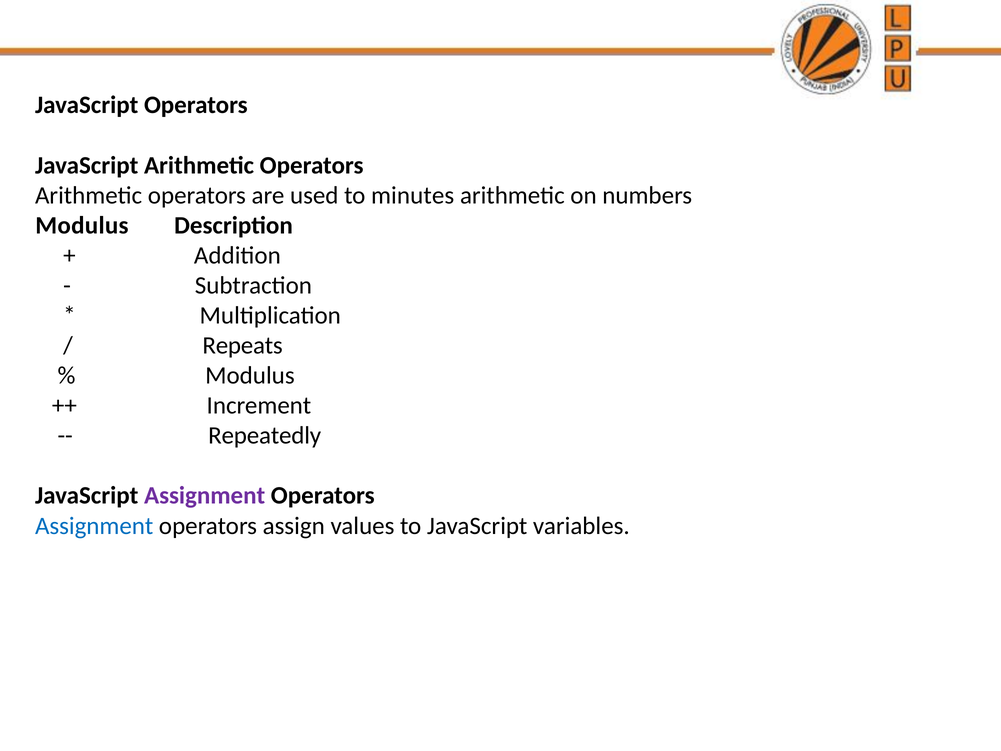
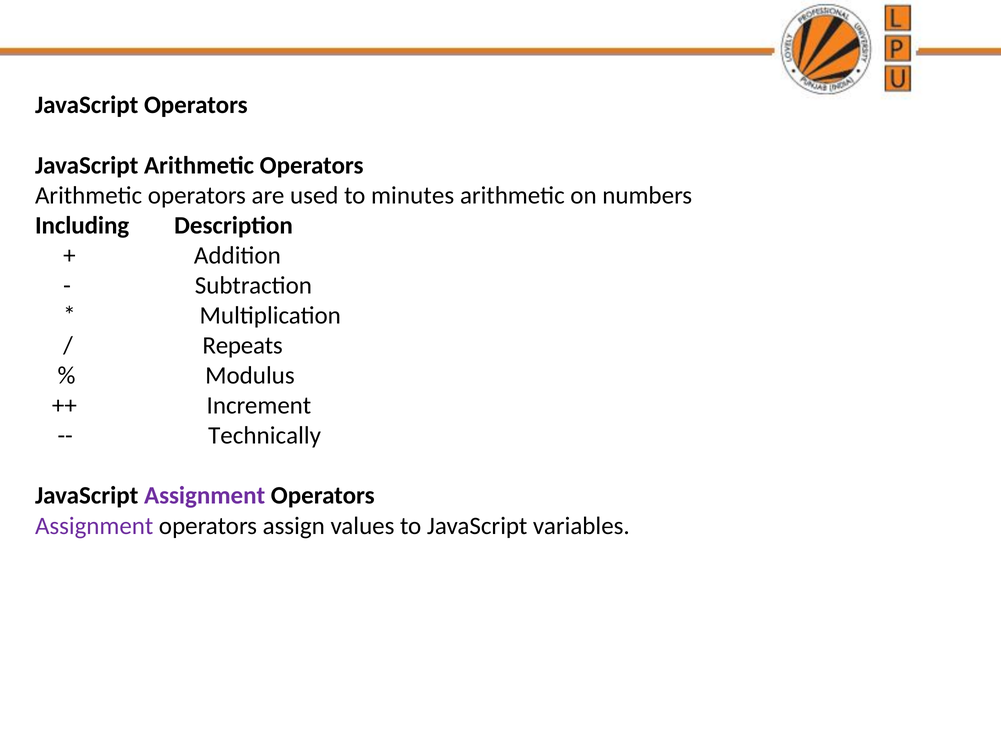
Modulus at (82, 225): Modulus -> Including
Repeatedly: Repeatedly -> Technically
Assignment at (94, 526) colour: blue -> purple
